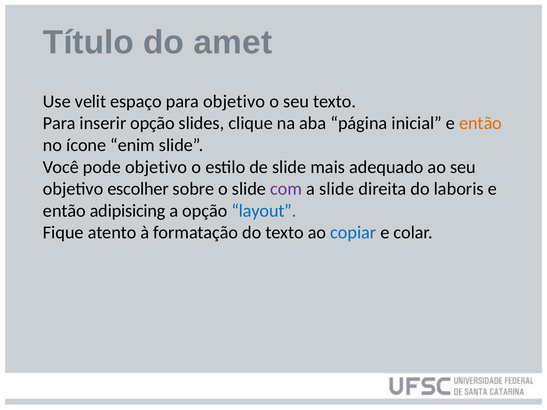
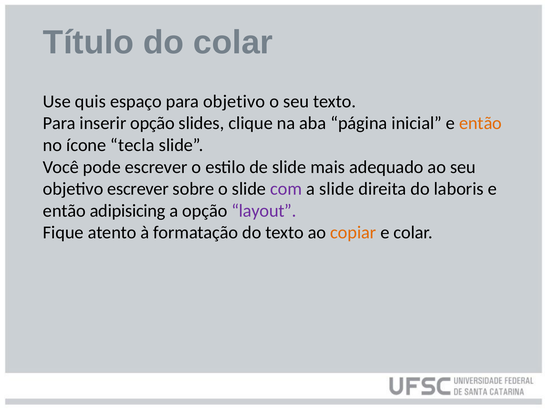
do amet: amet -> colar
velit: velit -> quis
enim: enim -> tecla
pode objetivo: objetivo -> escrever
objetivo escolher: escolher -> escrever
layout colour: blue -> purple
copiar colour: blue -> orange
